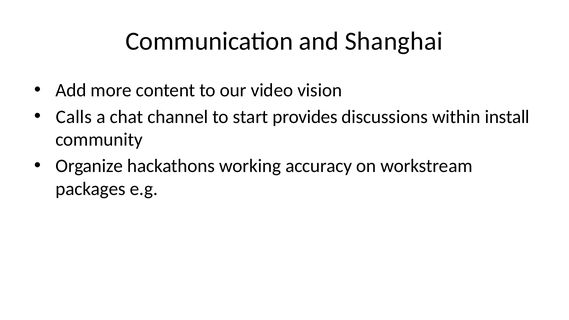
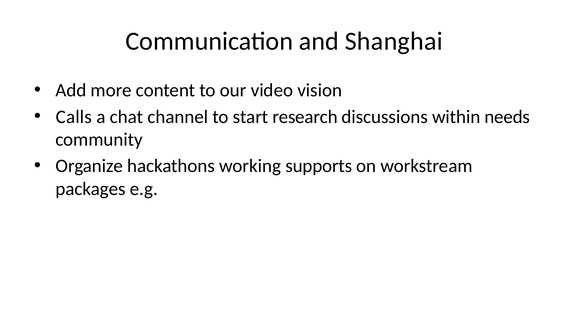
provides: provides -> research
install: install -> needs
accuracy: accuracy -> supports
